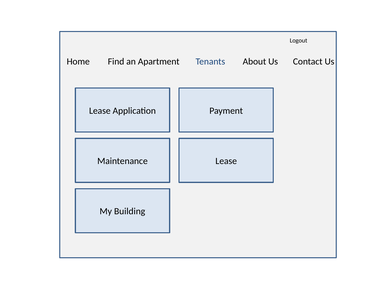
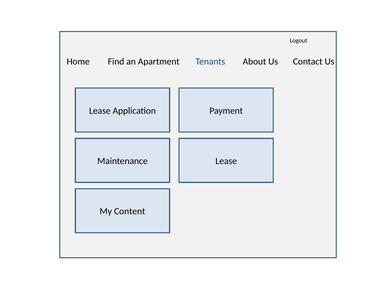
Building: Building -> Content
